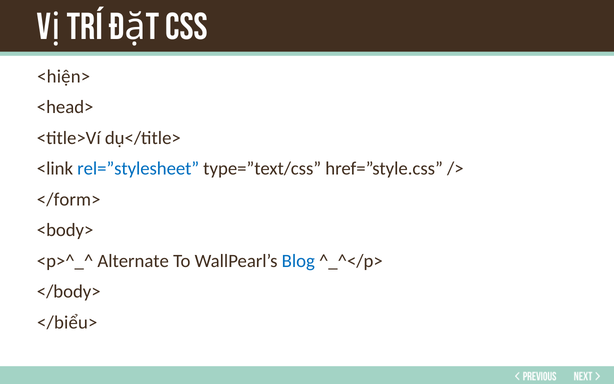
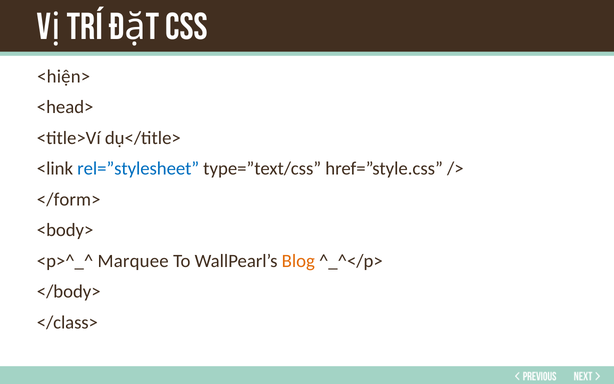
Alternate: Alternate -> Marquee
Blog colour: blue -> orange
</biểu>: </biểu> -> </class>
